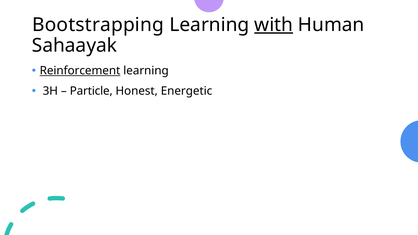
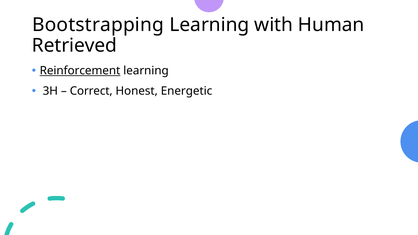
with underline: present -> none
Sahaayak: Sahaayak -> Retrieved
Particle: Particle -> Correct
